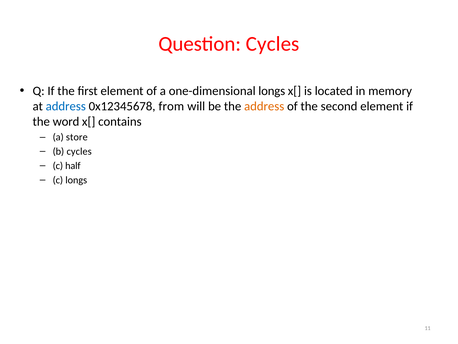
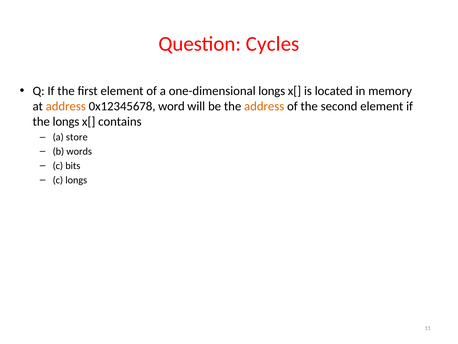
address at (66, 106) colour: blue -> orange
from: from -> word
the word: word -> longs
b cycles: cycles -> words
half: half -> bits
